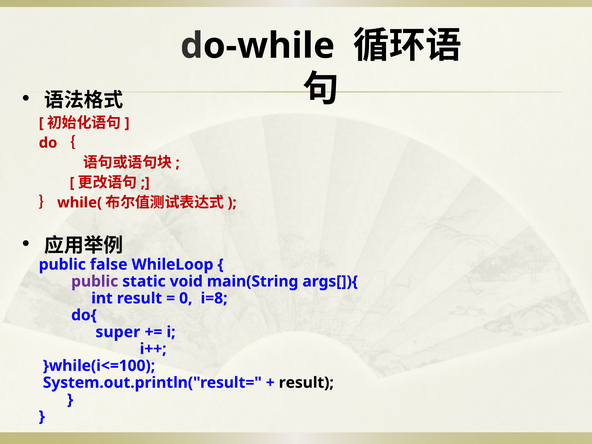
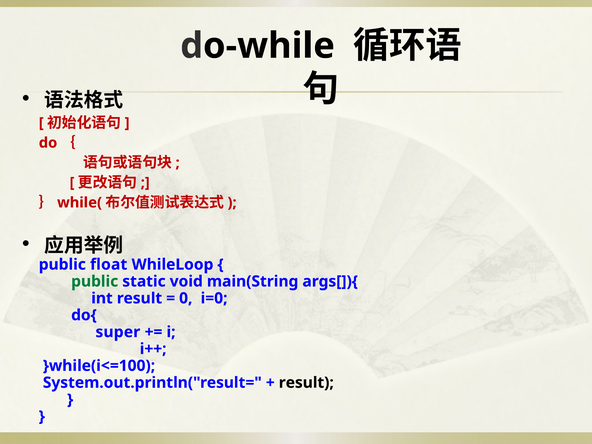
false: false -> float
public at (95, 281) colour: purple -> green
i=8: i=8 -> i=0
